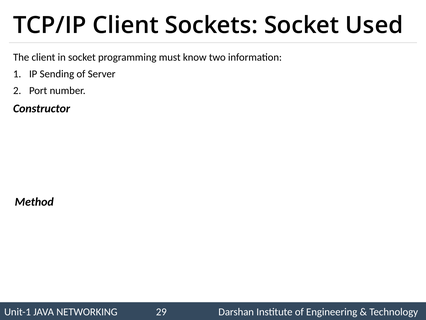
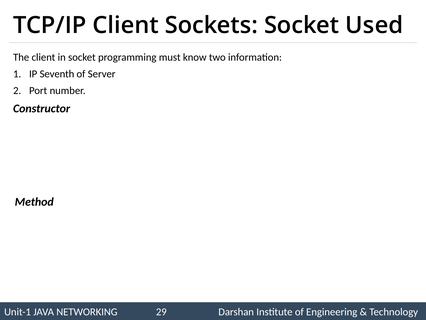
Sending: Sending -> Seventh
